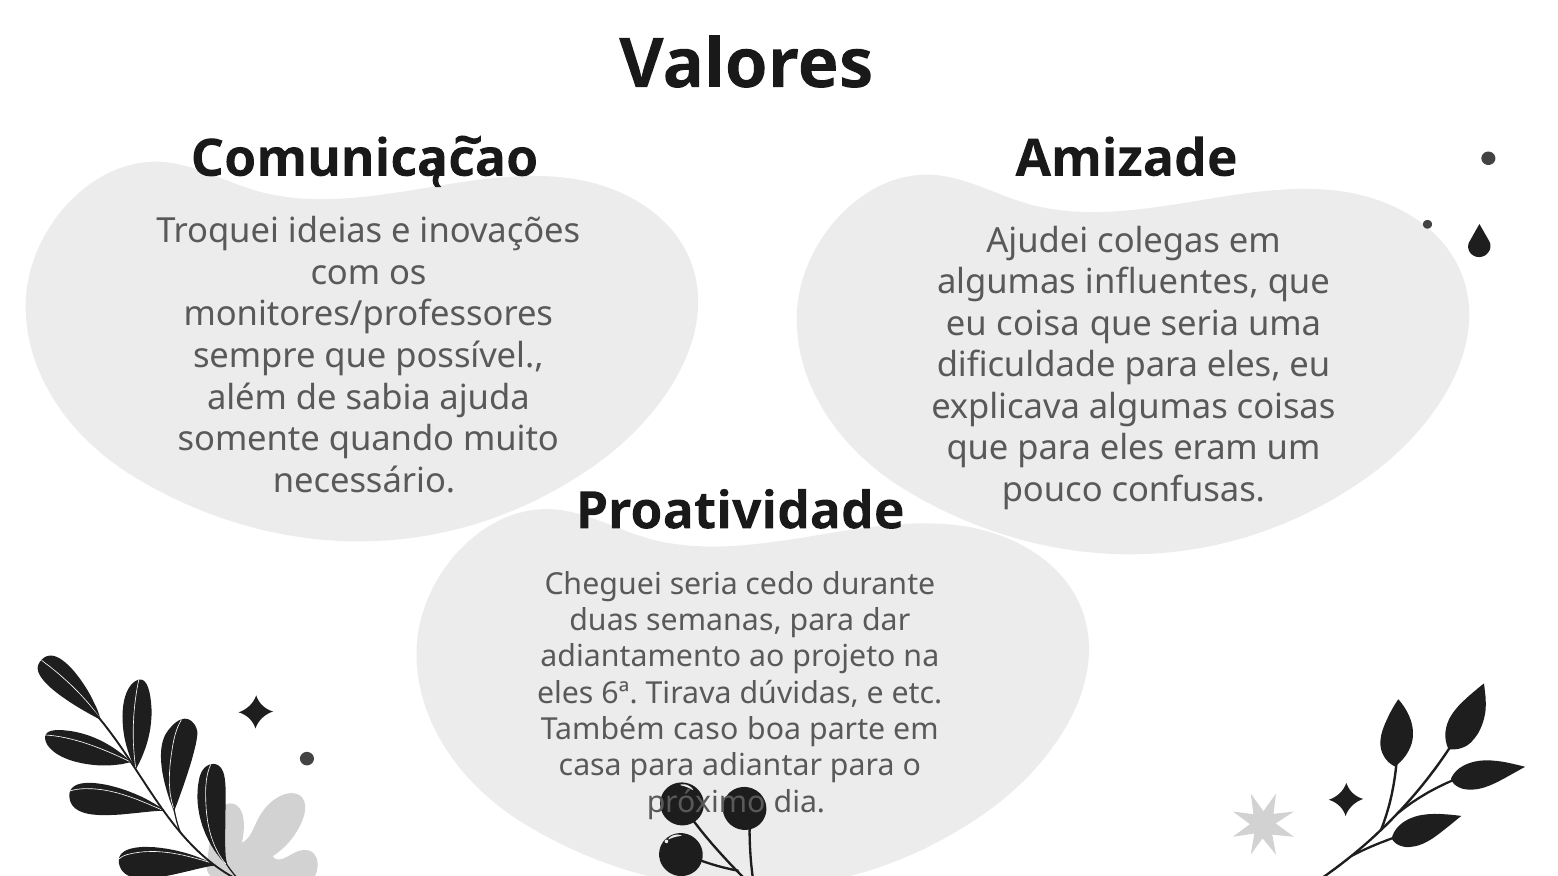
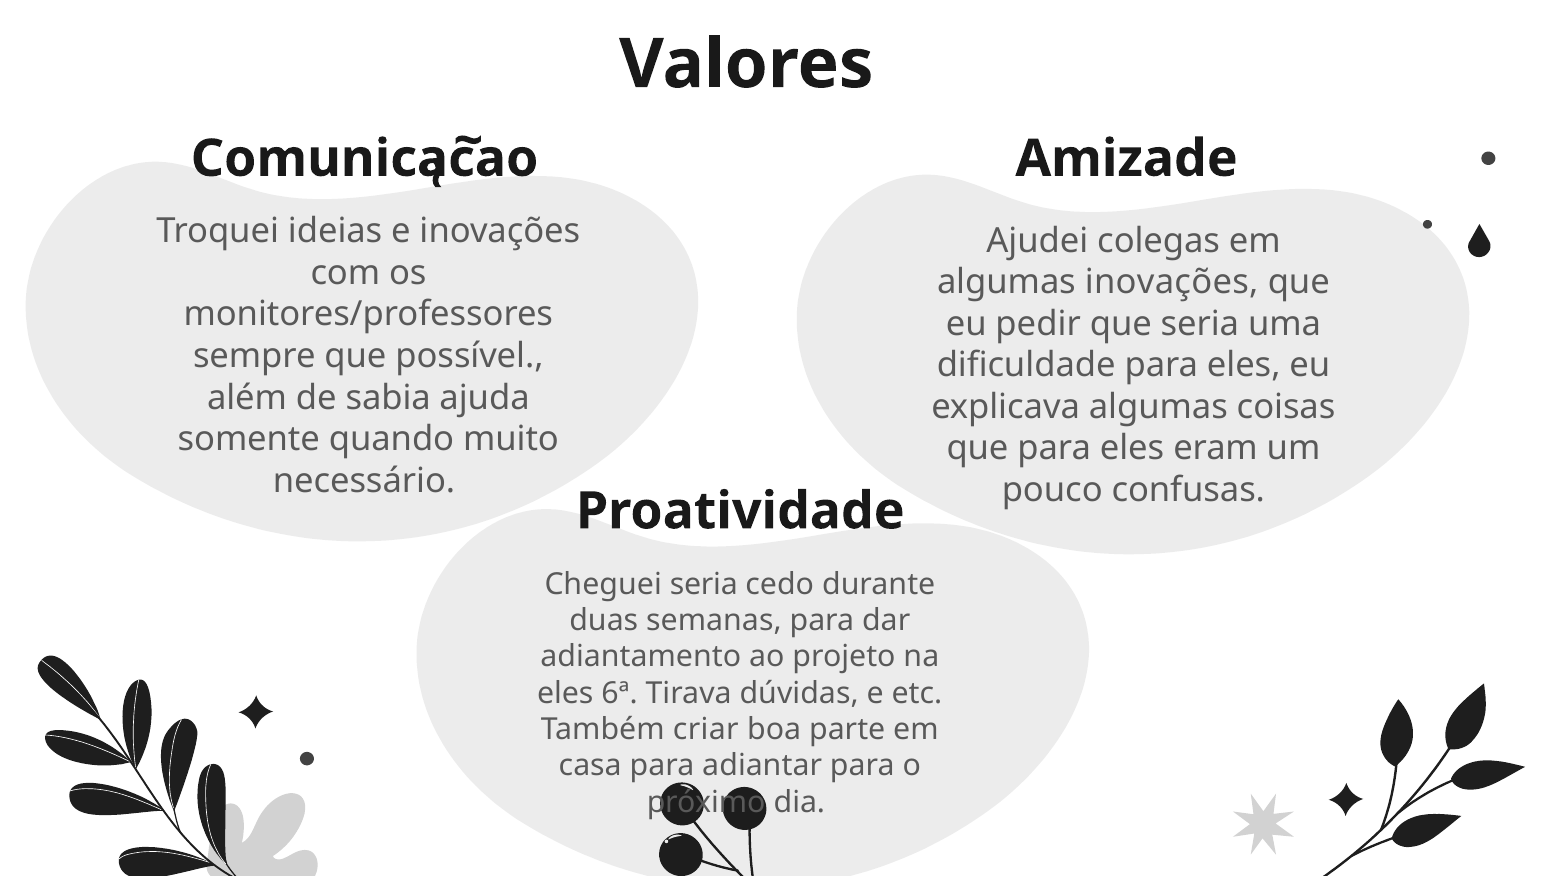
algumas influentes: influentes -> inovações
coisa: coisa -> pedir
caso: caso -> criar
